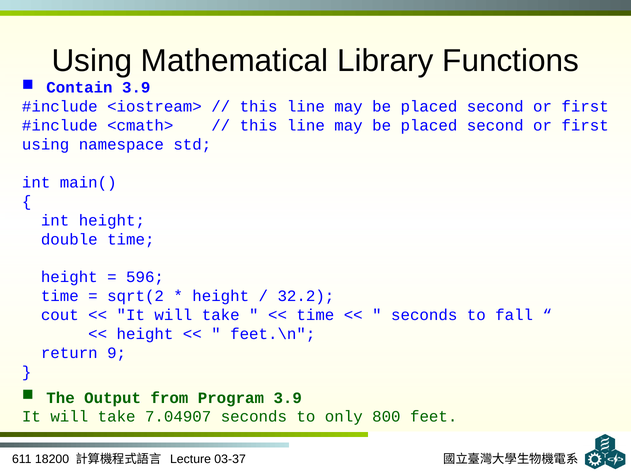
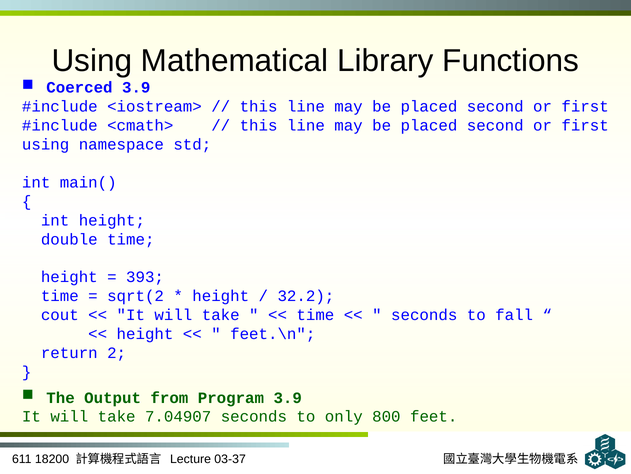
Contain: Contain -> Coerced
596: 596 -> 393
9: 9 -> 2
